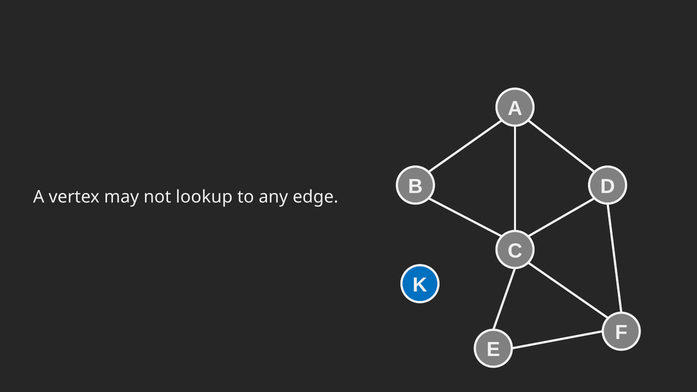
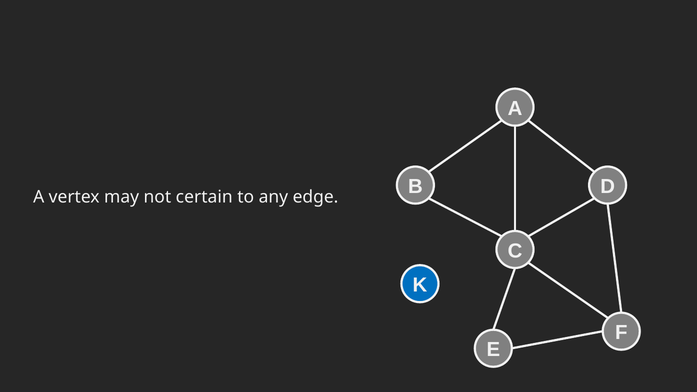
lookup: lookup -> certain
